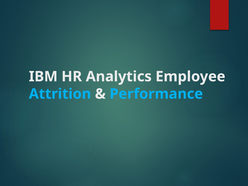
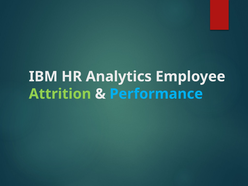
Attrition colour: light blue -> light green
